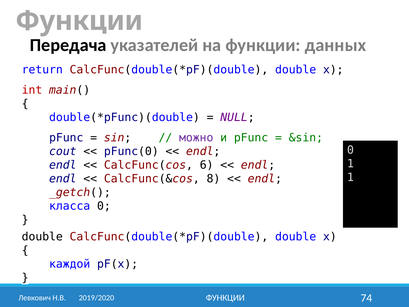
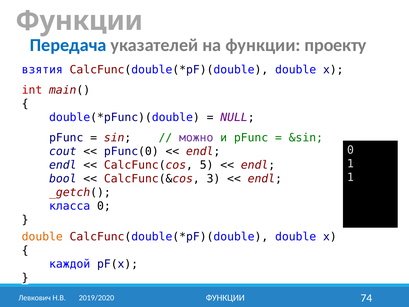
Передача colour: black -> blue
данных: данных -> проекту
return: return -> взятия
6: 6 -> 5
endl at (63, 179): endl -> bool
8: 8 -> 3
double at (42, 237) colour: black -> orange
